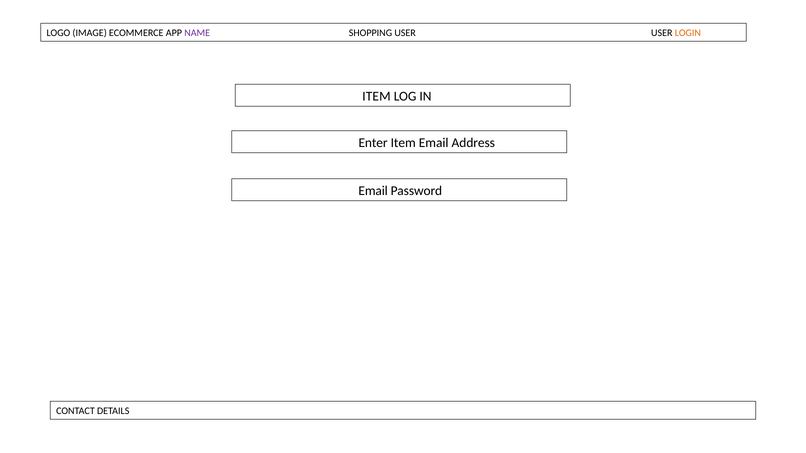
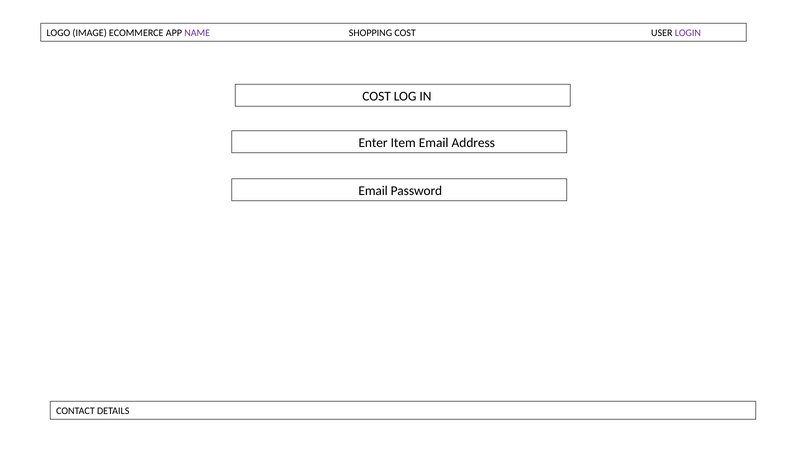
SHOPPING USER: USER -> COST
LOGIN colour: orange -> purple
ITEM at (376, 96): ITEM -> COST
